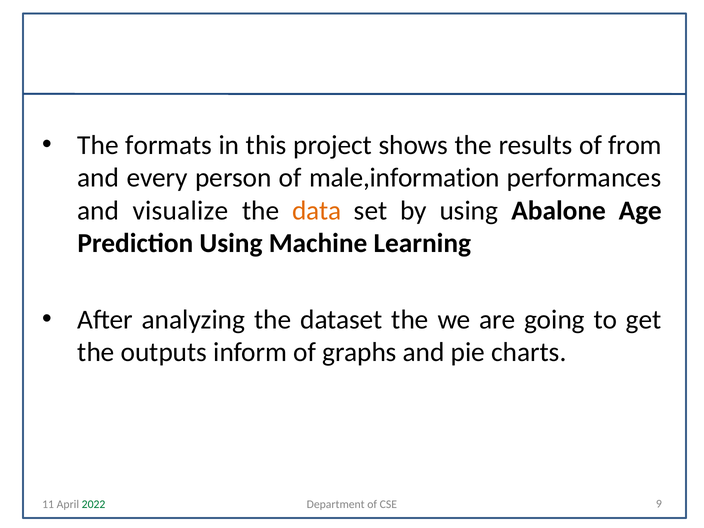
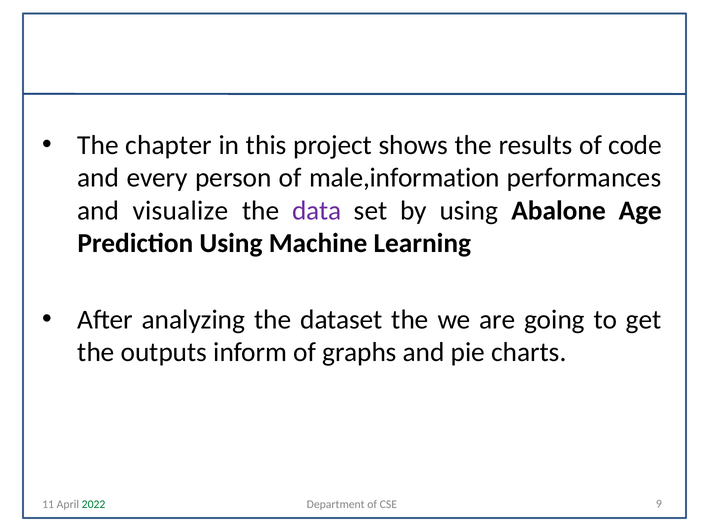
formats: formats -> chapter
from: from -> code
data colour: orange -> purple
